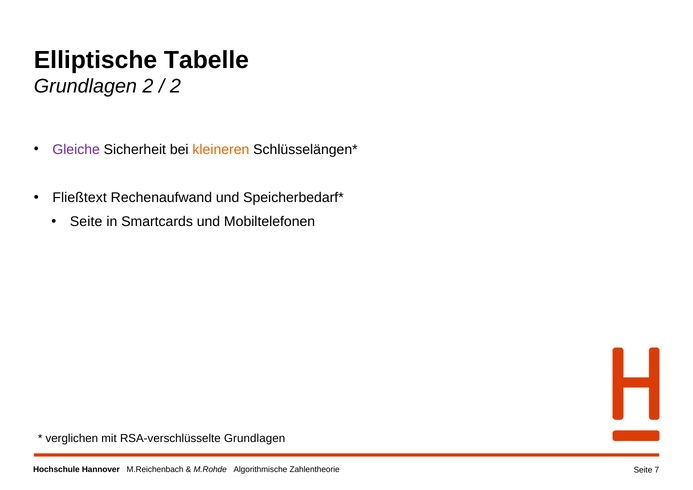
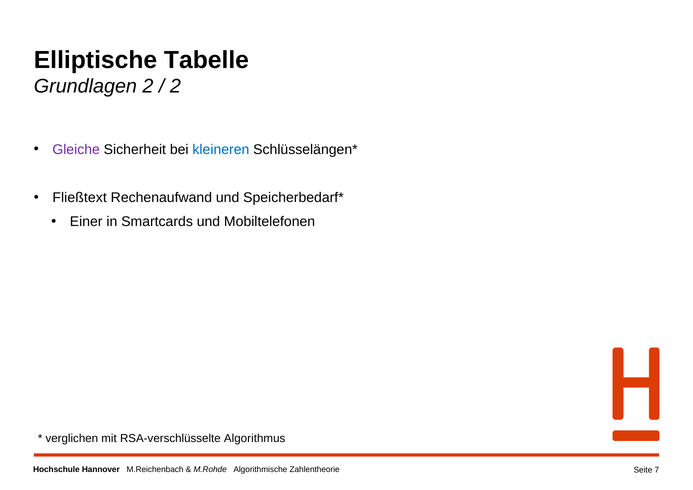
kleineren colour: orange -> blue
Seite at (86, 222): Seite -> Einer
RSA-verschlüsselte Grundlagen: Grundlagen -> Algorithmus
